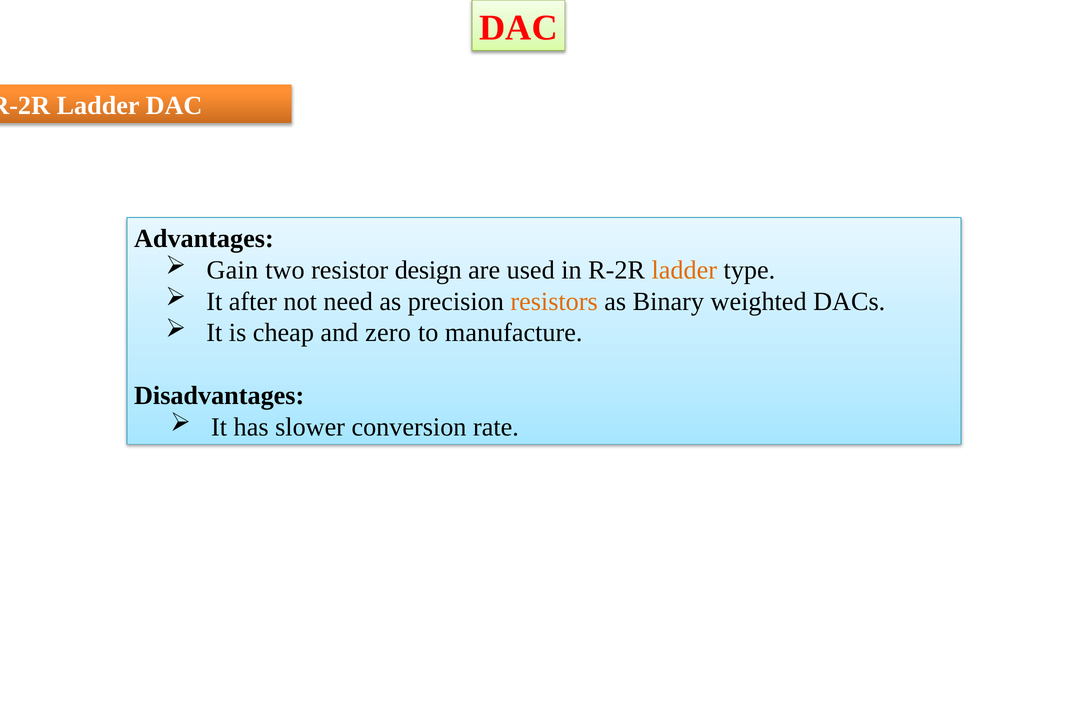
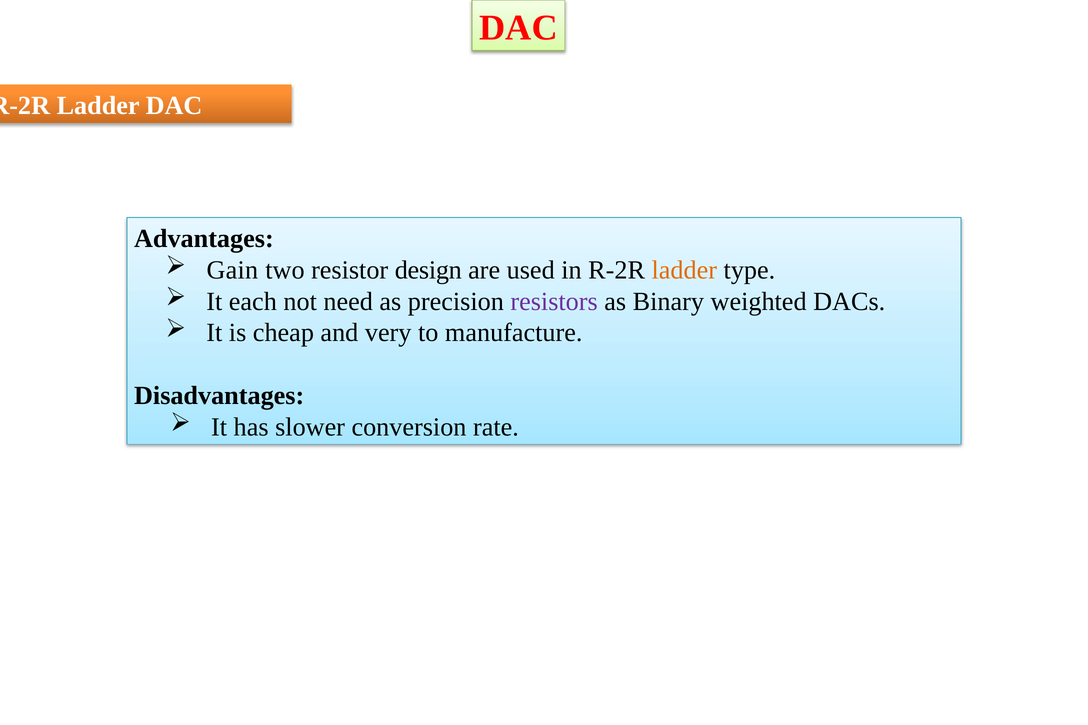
after: after -> each
resistors colour: orange -> purple
zero: zero -> very
